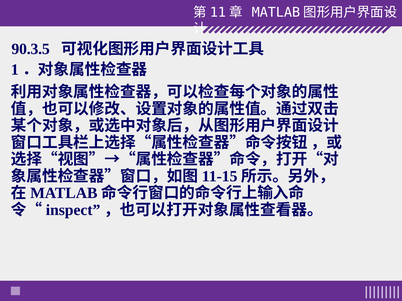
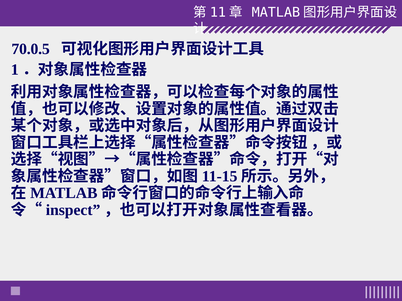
90.3.5: 90.3.5 -> 70.0.5
